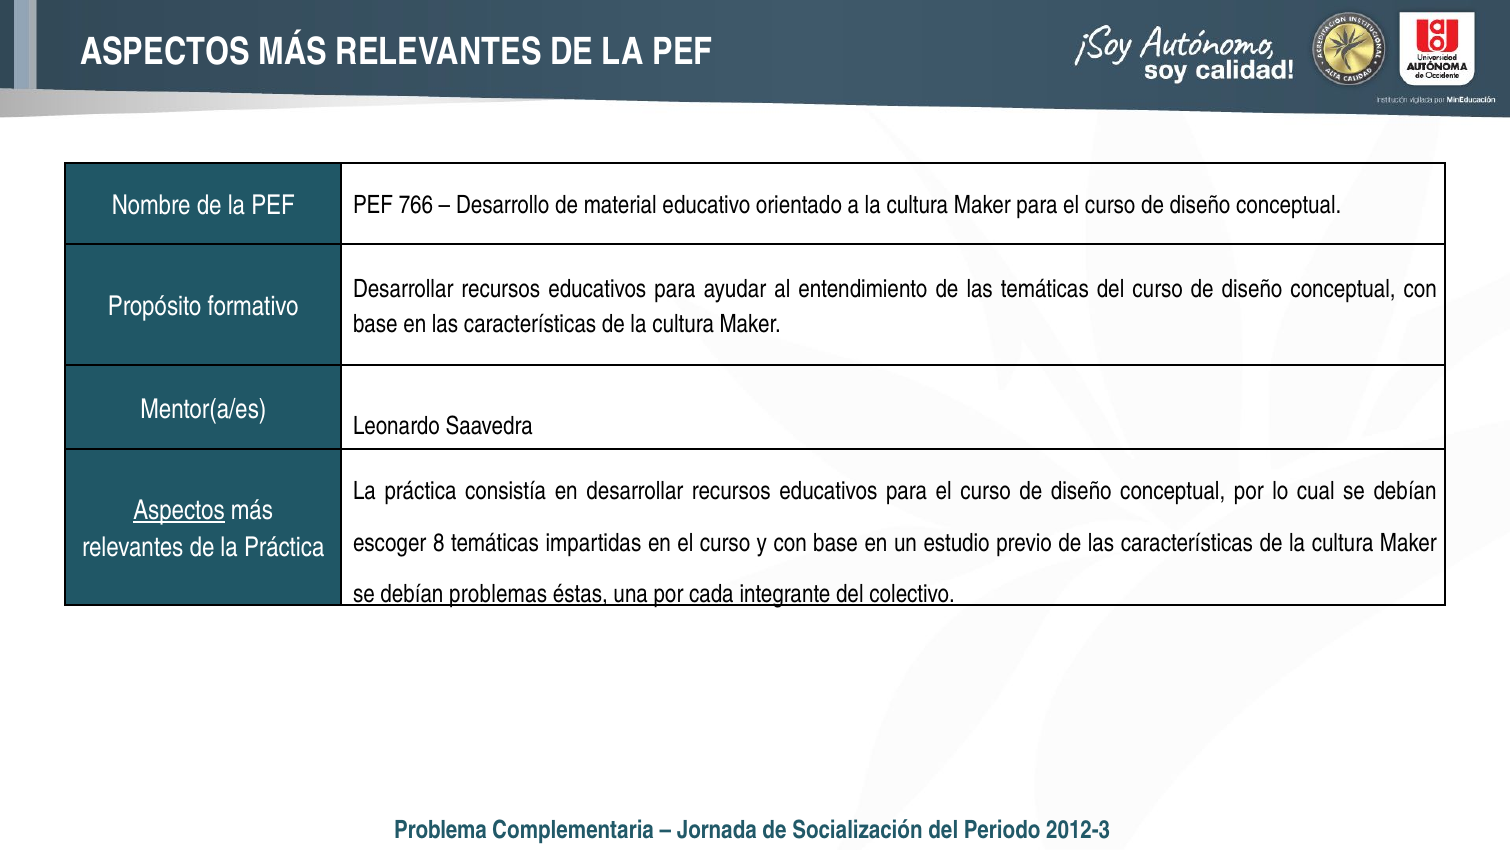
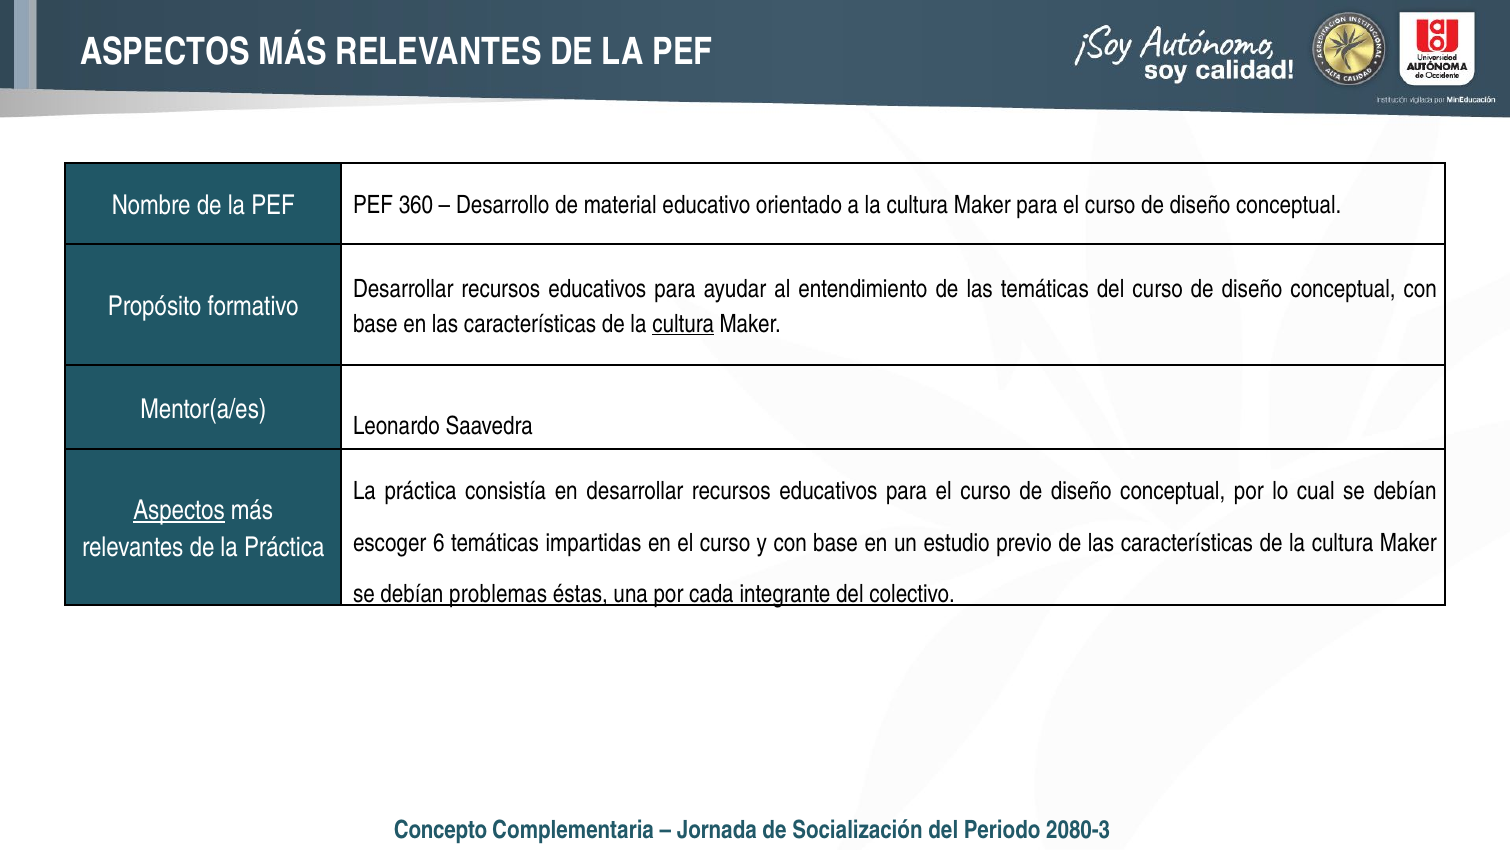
766: 766 -> 360
cultura at (683, 324) underline: none -> present
8: 8 -> 6
Problema: Problema -> Concepto
2012-3: 2012-3 -> 2080-3
